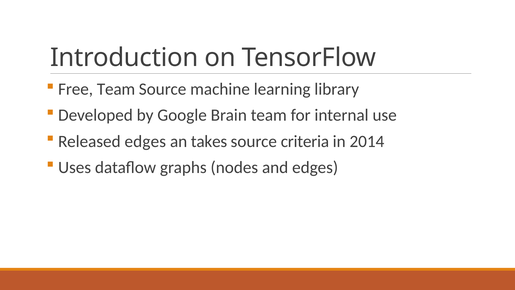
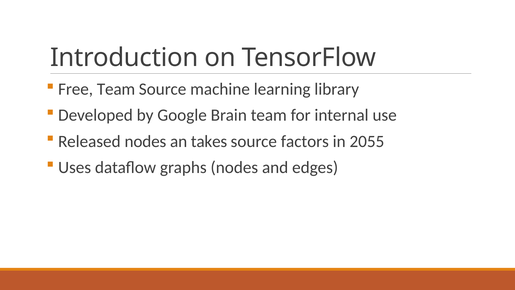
Released edges: edges -> nodes
criteria: criteria -> factors
2014: 2014 -> 2055
